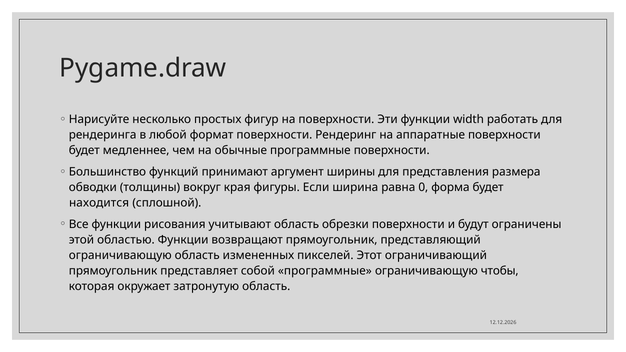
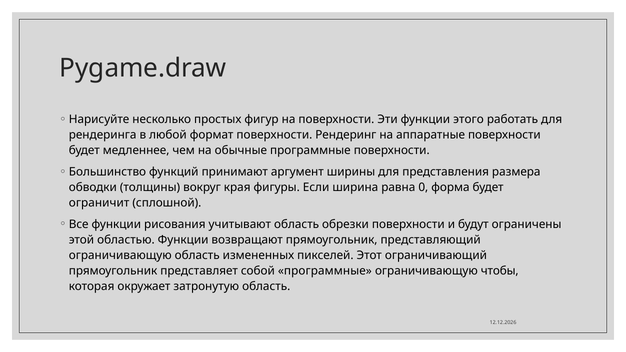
width: width -> этого
находится: находится -> ограничит
